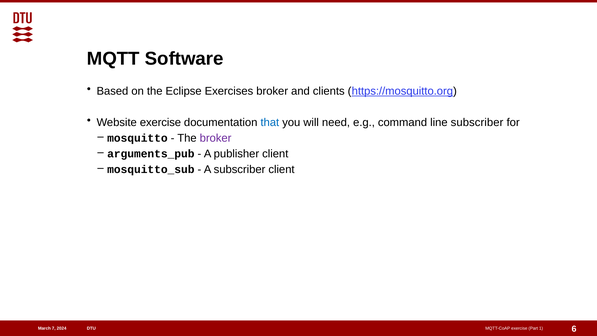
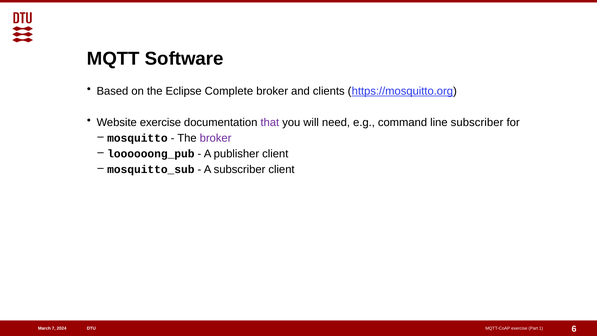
Exercises: Exercises -> Complete
that colour: blue -> purple
arguments_pub: arguments_pub -> loooooong_pub
